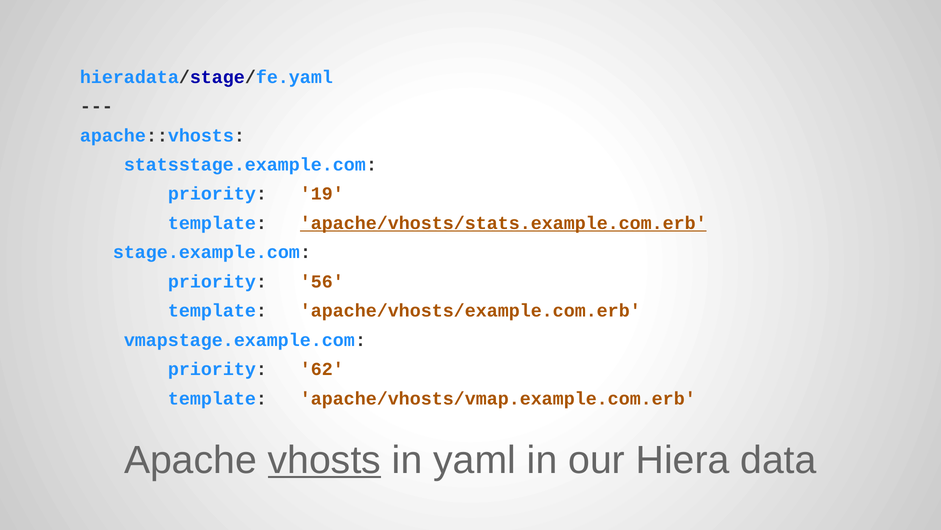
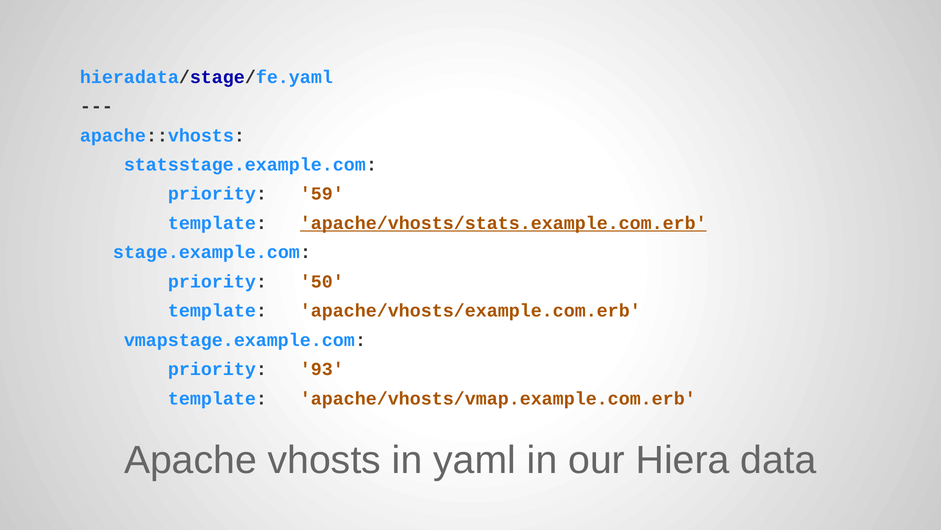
19: 19 -> 59
56: 56 -> 50
62: 62 -> 93
vhosts underline: present -> none
